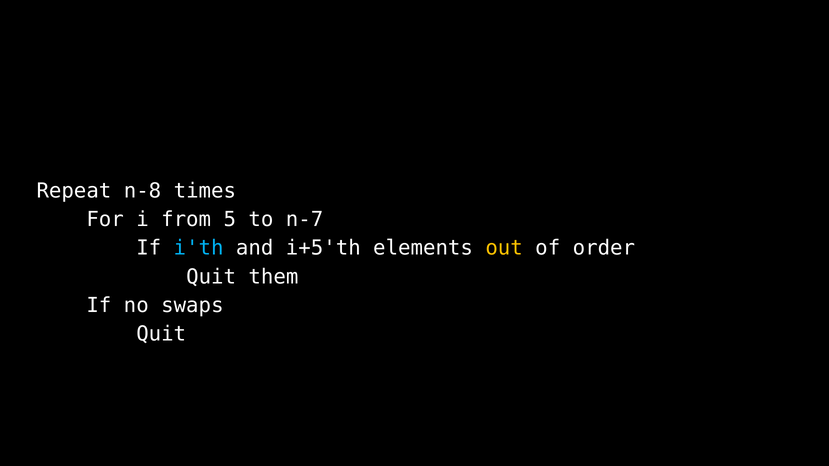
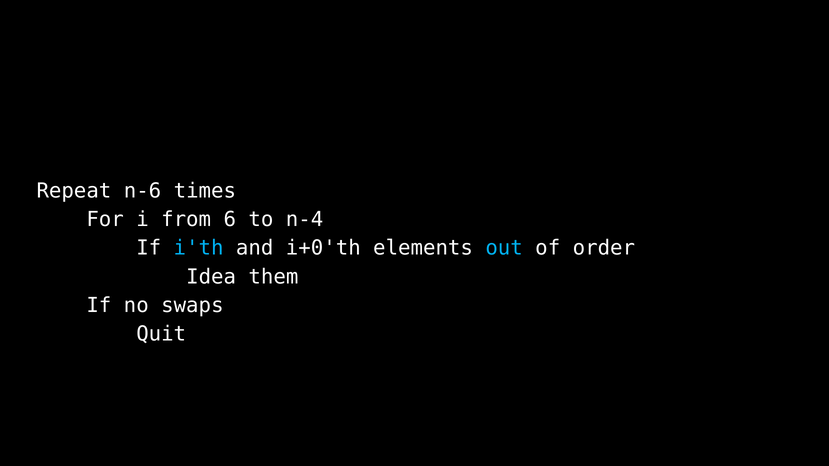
n-8: n-8 -> n-6
5: 5 -> 6
n-7: n-7 -> n-4
i+5'th: i+5'th -> i+0'th
out colour: yellow -> light blue
Quit at (211, 277): Quit -> Idea
